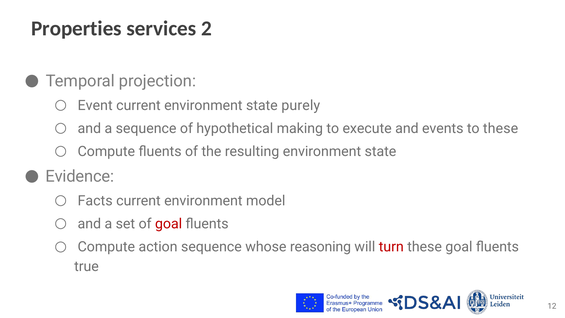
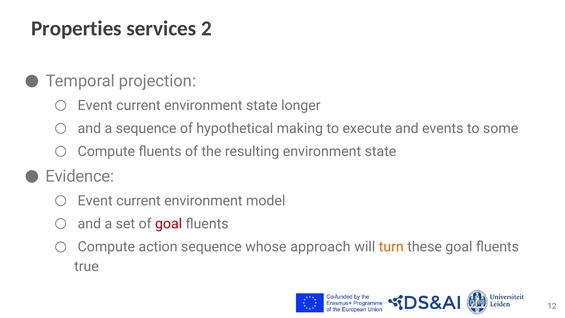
purely: purely -> longer
to these: these -> some
Facts at (95, 201): Facts -> Event
reasoning: reasoning -> approach
turn colour: red -> orange
